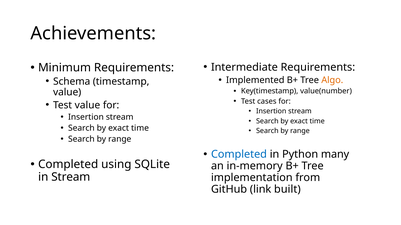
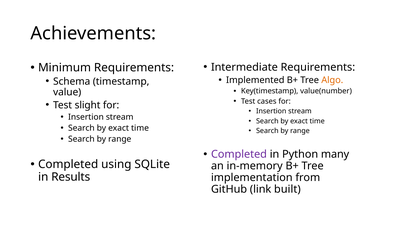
Test value: value -> slight
Completed at (239, 155) colour: blue -> purple
in Stream: Stream -> Results
